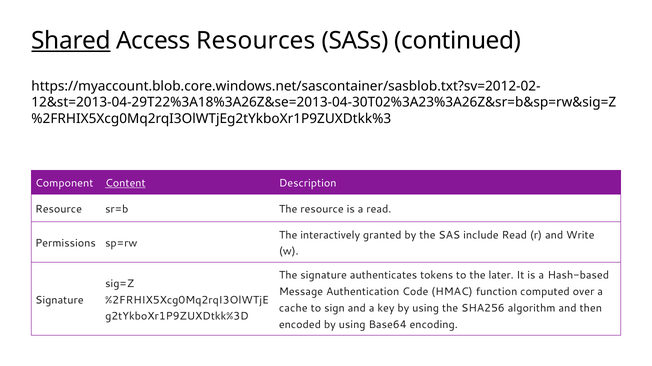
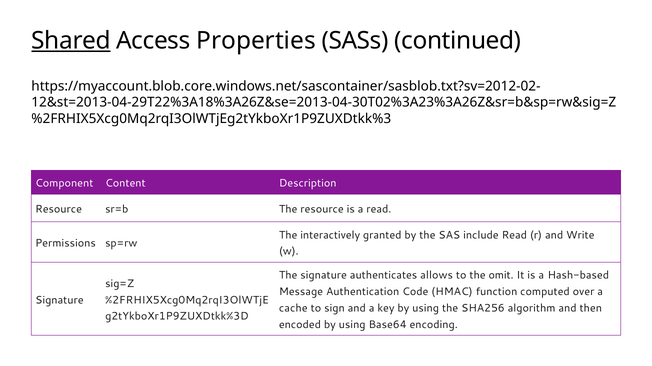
Resources: Resources -> Properties
Content underline: present -> none
tokens: tokens -> allows
later: later -> omit
